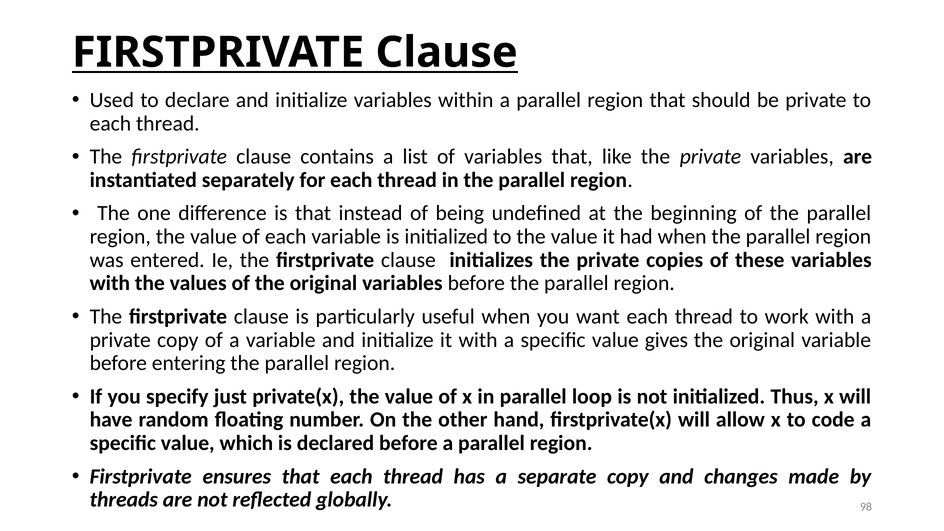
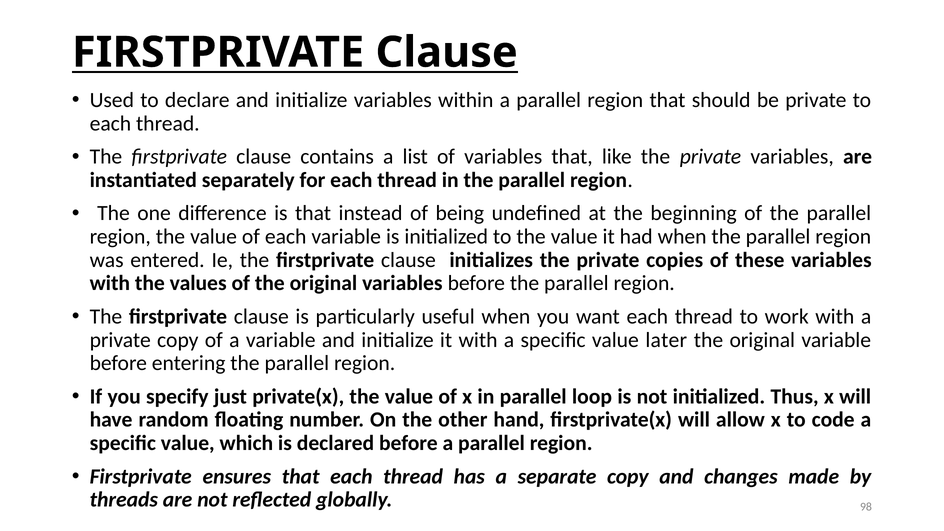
gives: gives -> later
